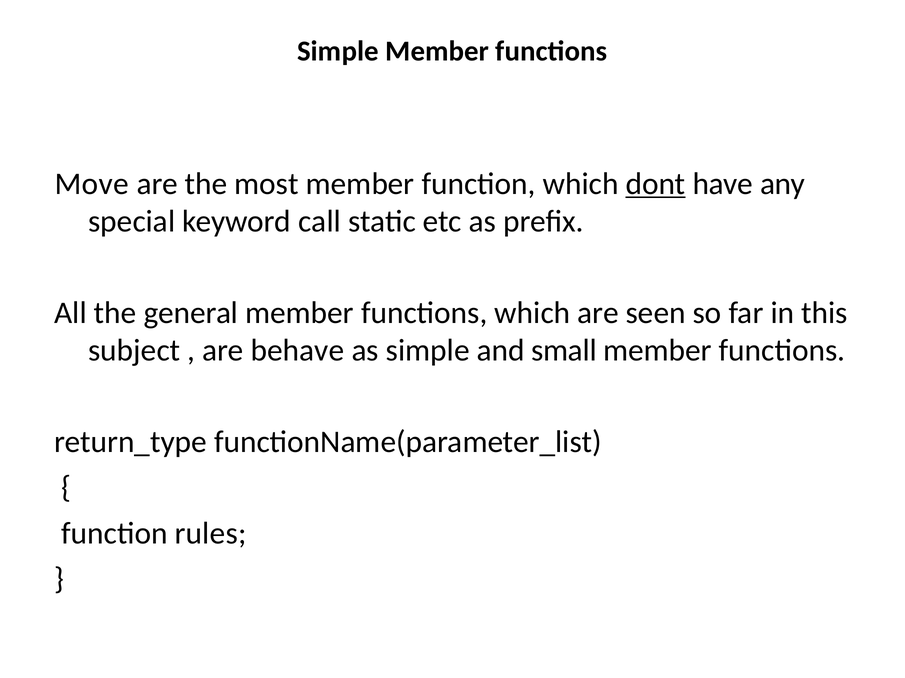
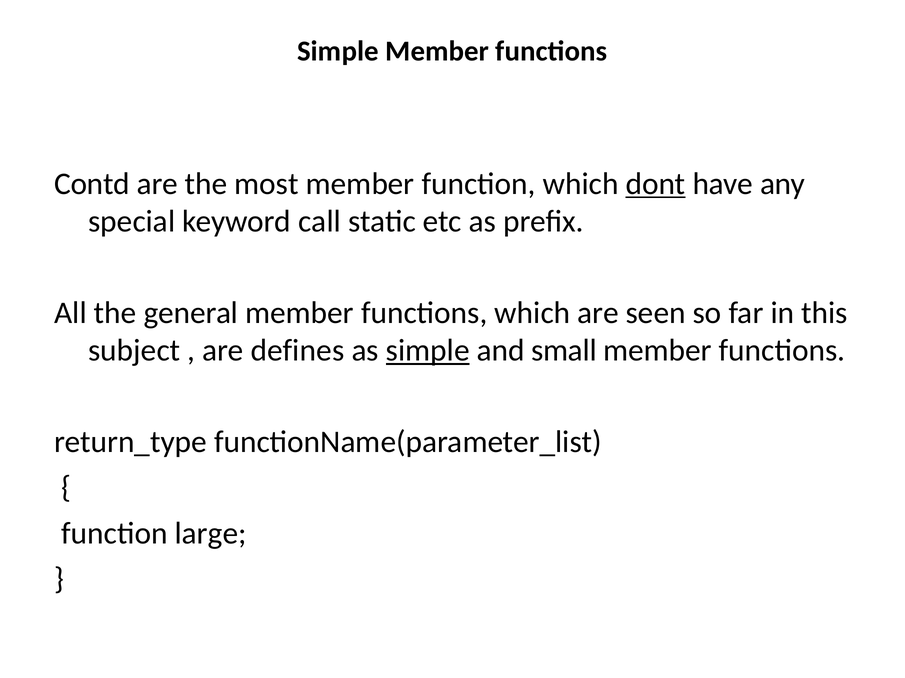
Move: Move -> Contd
behave: behave -> defines
simple at (428, 351) underline: none -> present
rules: rules -> large
